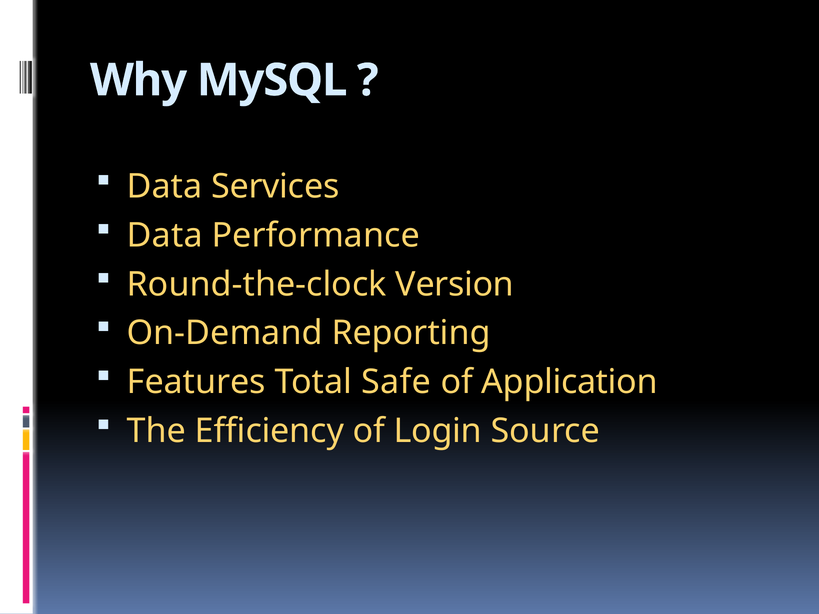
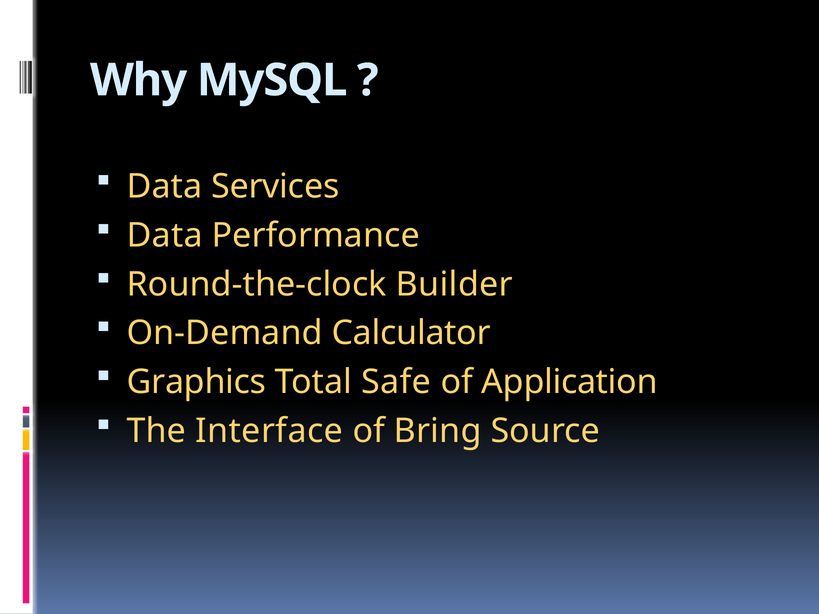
Version: Version -> Builder
Reporting: Reporting -> Calculator
Features: Features -> Graphics
Efficiency: Efficiency -> Interface
Login: Login -> Bring
